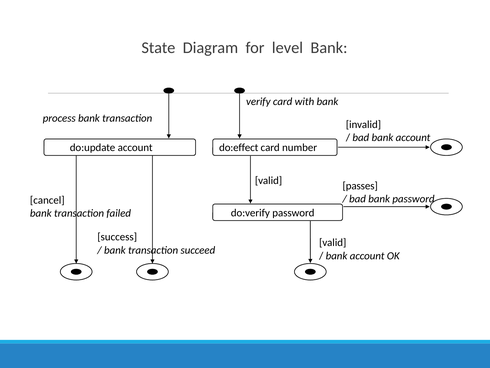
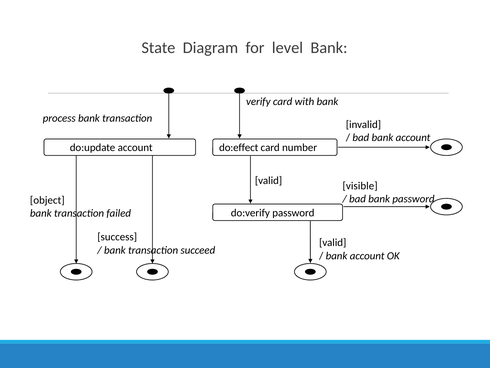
passes: passes -> visible
cancel: cancel -> object
